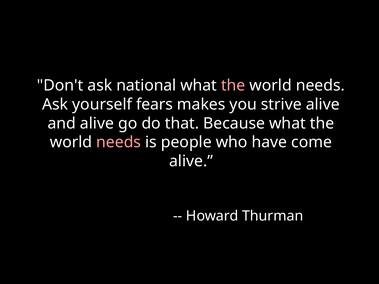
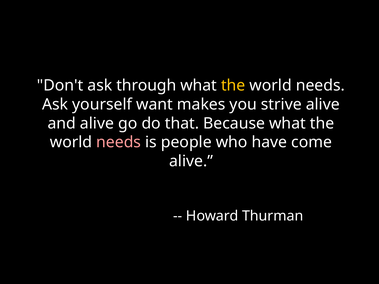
national: national -> through
the at (233, 86) colour: pink -> yellow
fears: fears -> want
